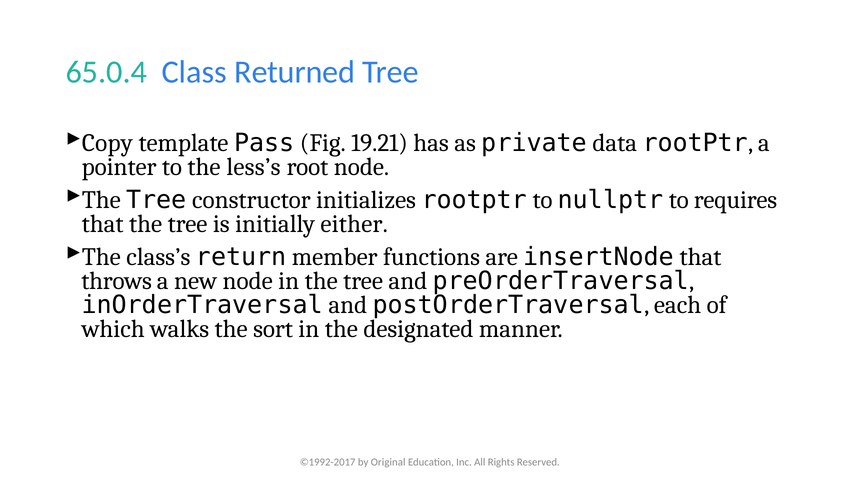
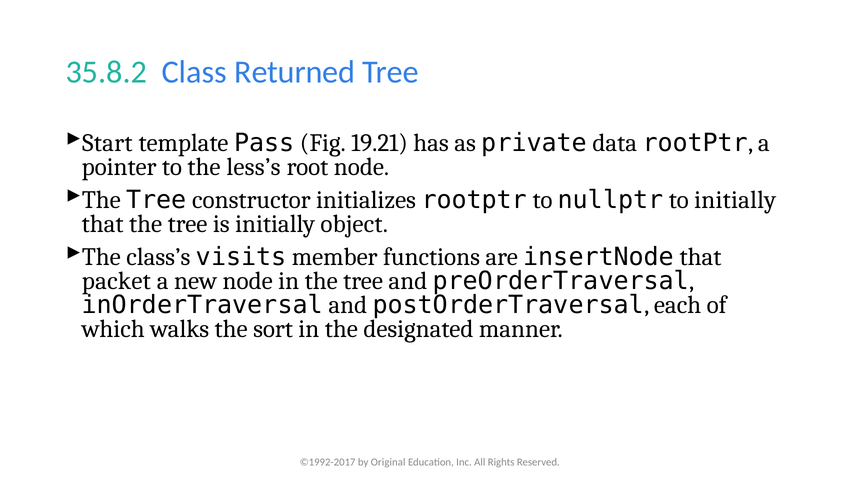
65.0.4: 65.0.4 -> 35.8.2
Copy: Copy -> Start
to requires: requires -> initially
either: either -> object
return: return -> visits
throws: throws -> packet
